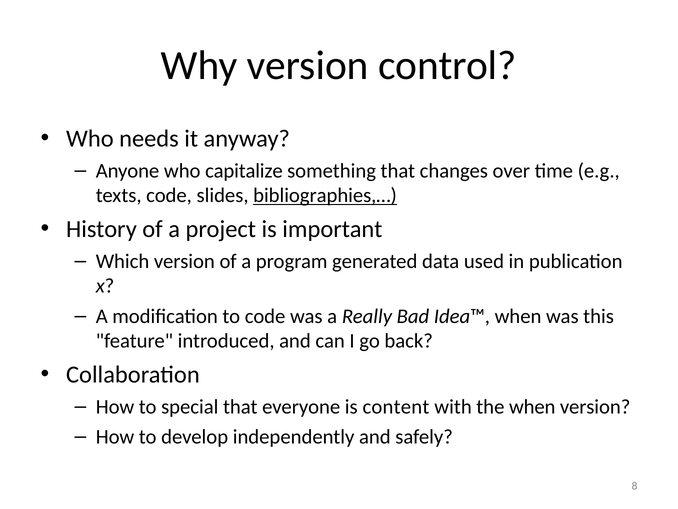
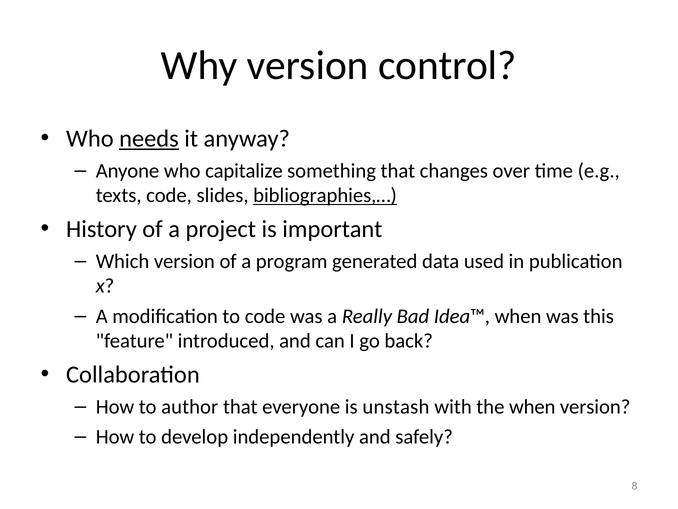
needs underline: none -> present
special: special -> author
content: content -> unstash
